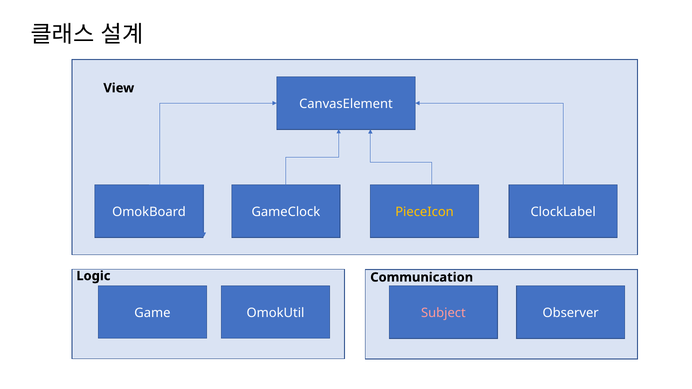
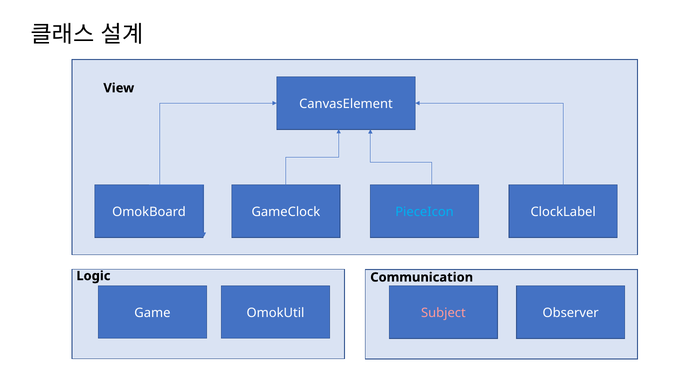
PieceIcon colour: yellow -> light blue
